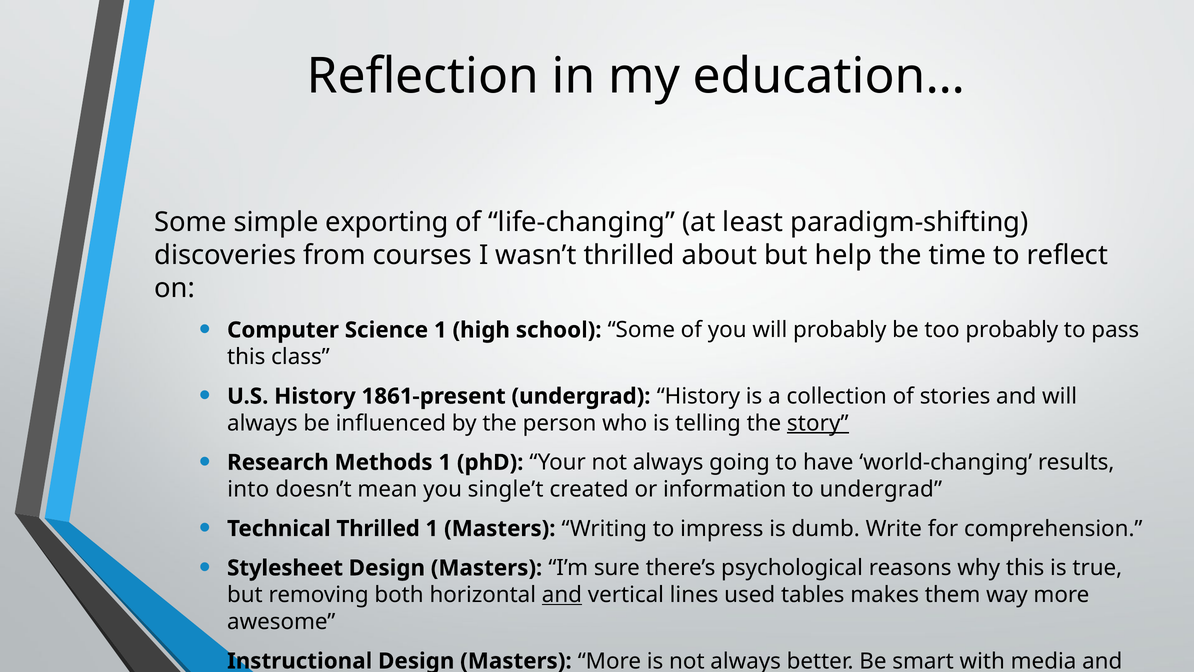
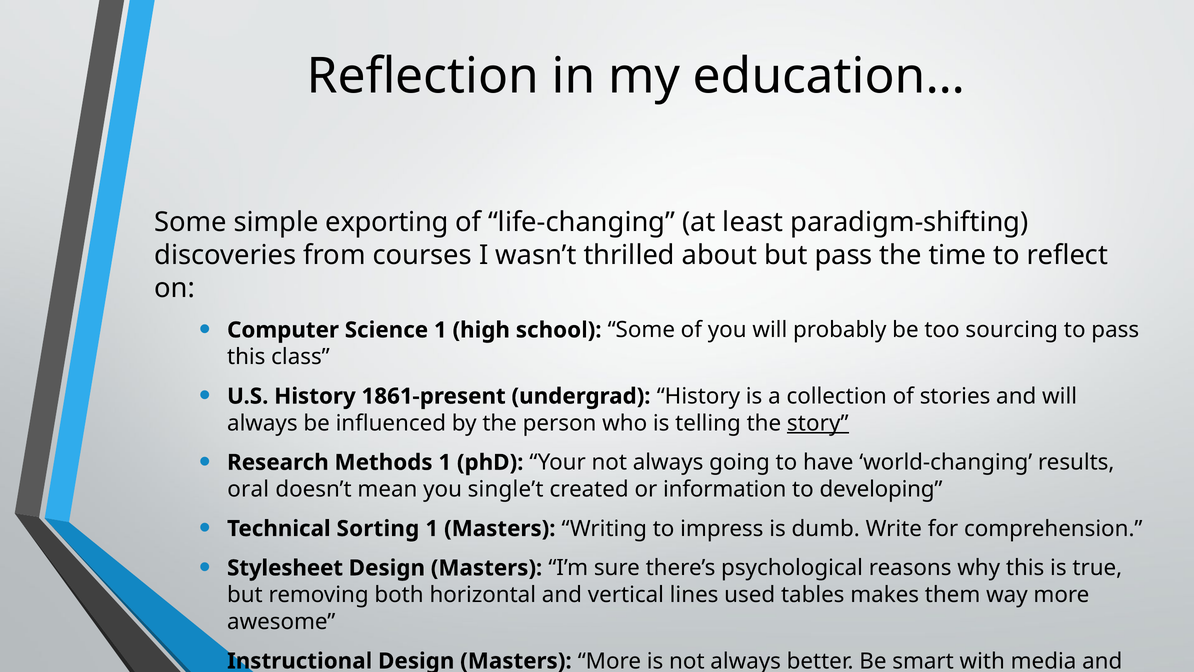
but help: help -> pass
too probably: probably -> sourcing
into: into -> oral
to undergrad: undergrad -> developing
Technical Thrilled: Thrilled -> Sorting
and at (562, 595) underline: present -> none
